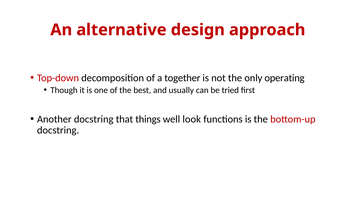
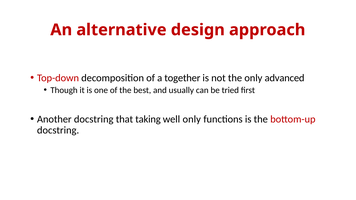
operating: operating -> advanced
things: things -> taking
well look: look -> only
